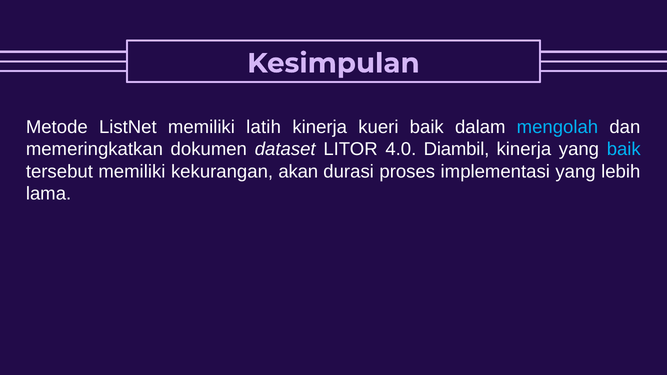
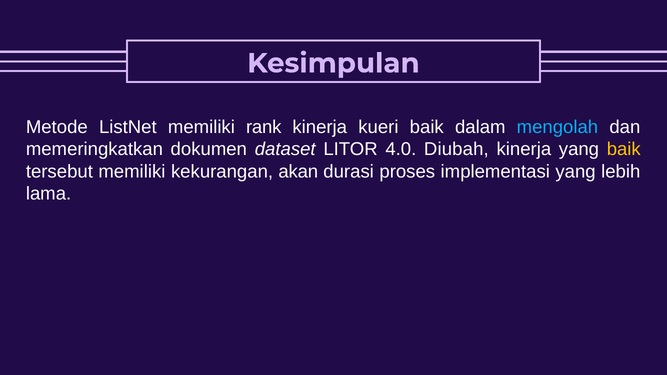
latih: latih -> rank
Diambil: Diambil -> Diubah
baik at (624, 149) colour: light blue -> yellow
